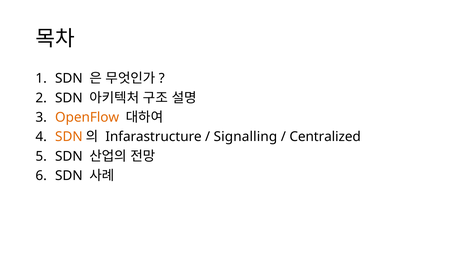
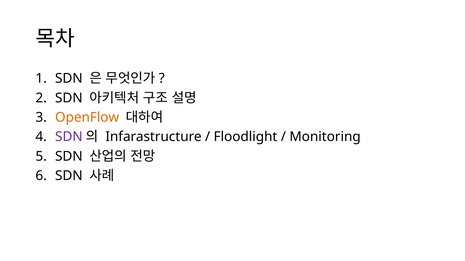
SDN at (69, 137) colour: orange -> purple
Signalling: Signalling -> Floodlight
Centralized: Centralized -> Monitoring
